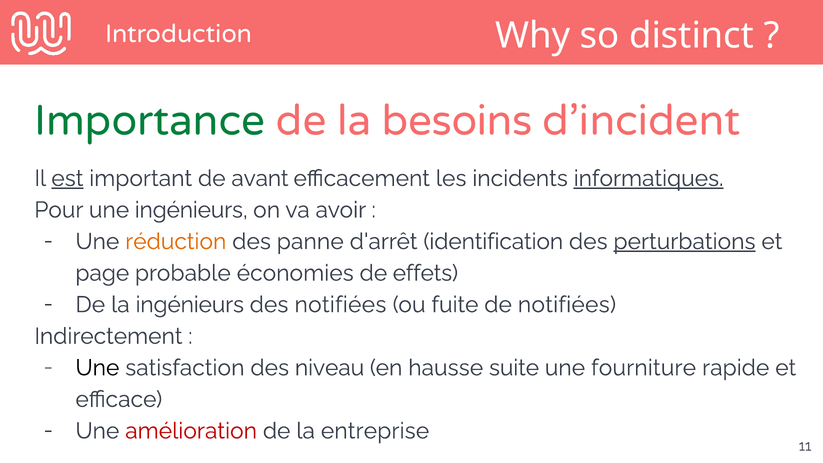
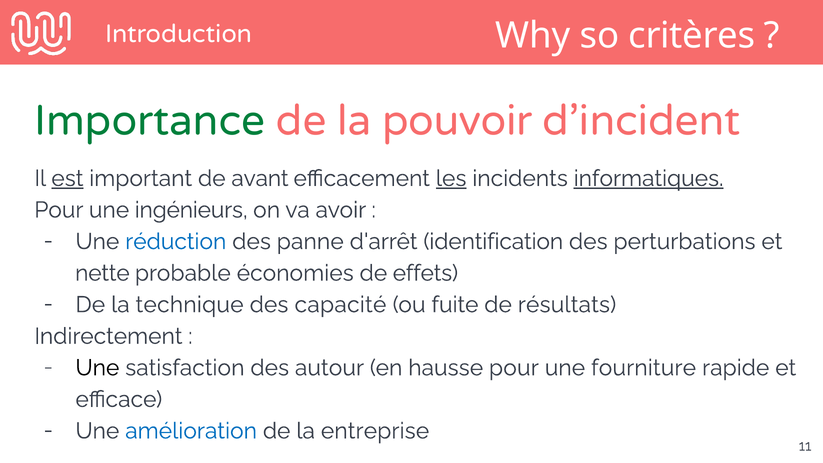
distinct: distinct -> critères
besoins: besoins -> pouvoir
les underline: none -> present
réduction colour: orange -> blue
perturbations underline: present -> none
page: page -> nette
la ingénieurs: ingénieurs -> technique
des notifiées: notifiées -> capacité
de notifiées: notifiées -> résultats
niveau: niveau -> autour
hausse suite: suite -> pour
amélioration colour: red -> blue
